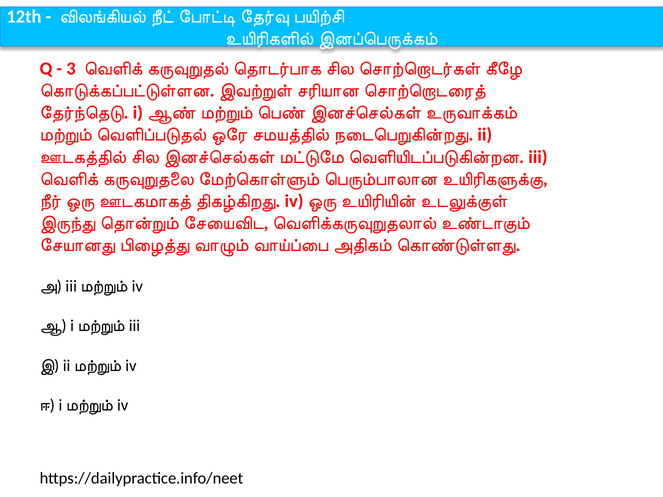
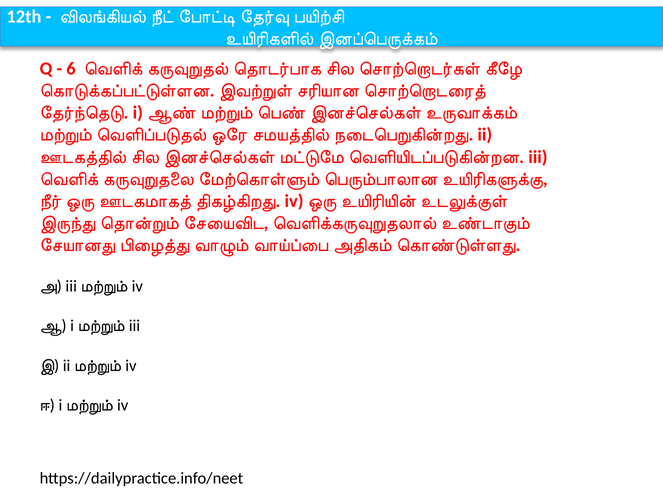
3: 3 -> 6
